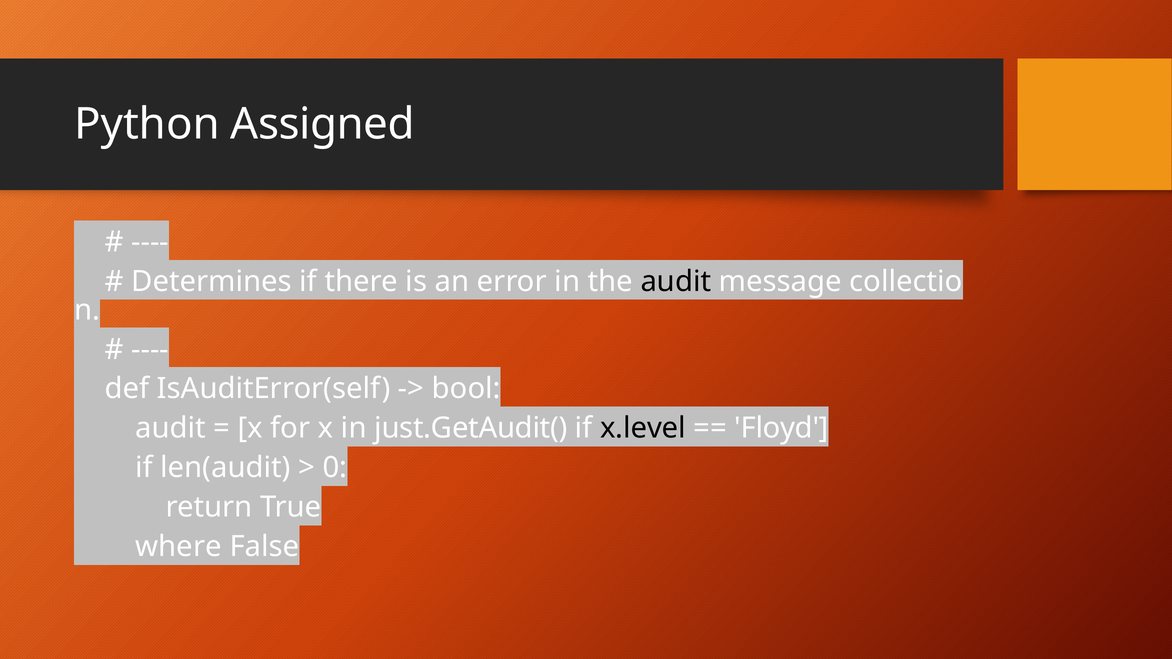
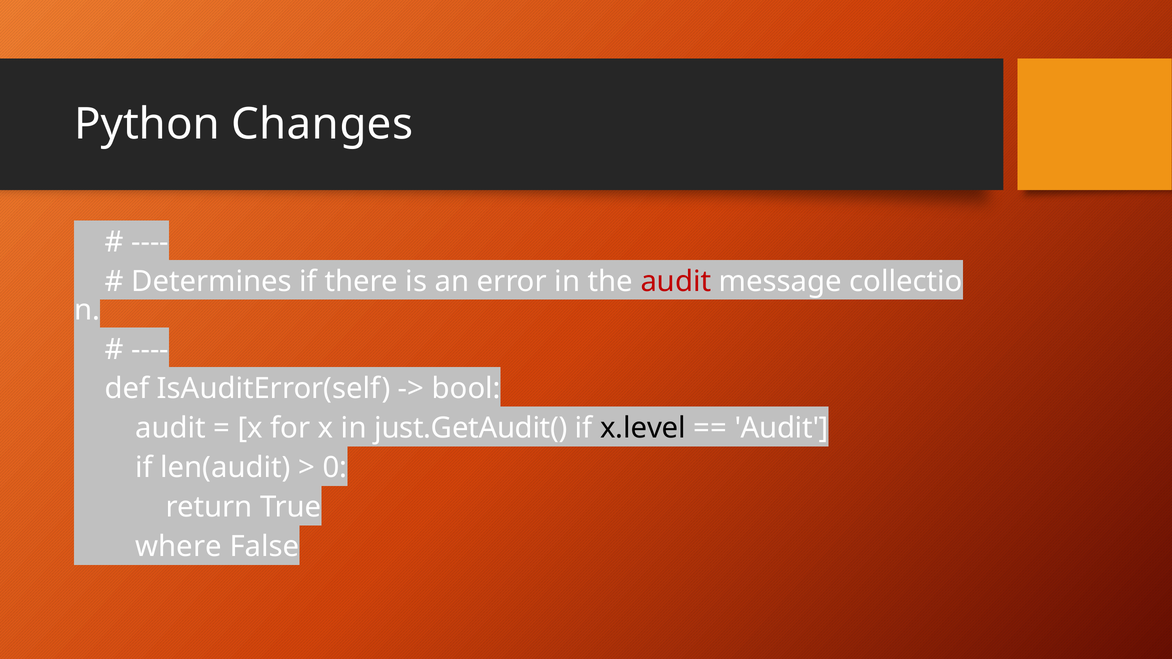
Assigned: Assigned -> Changes
audit at (676, 282) colour: black -> red
Floyd at (782, 428): Floyd -> Audit
